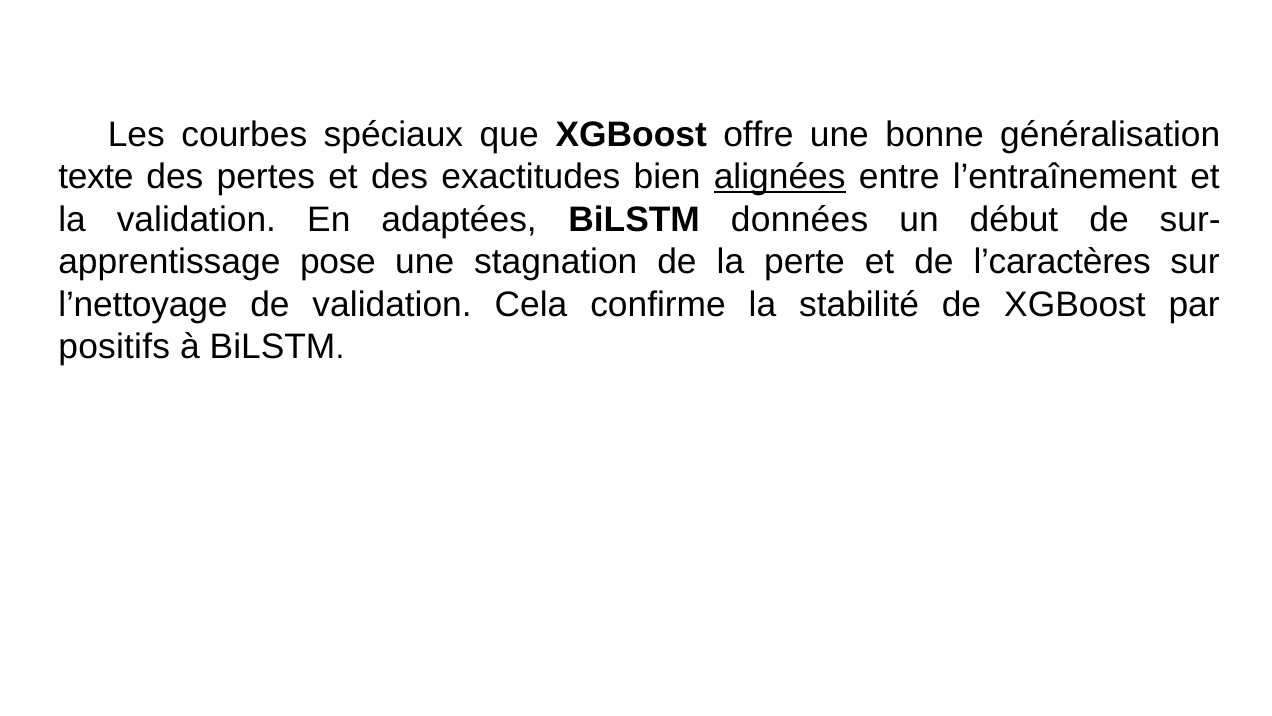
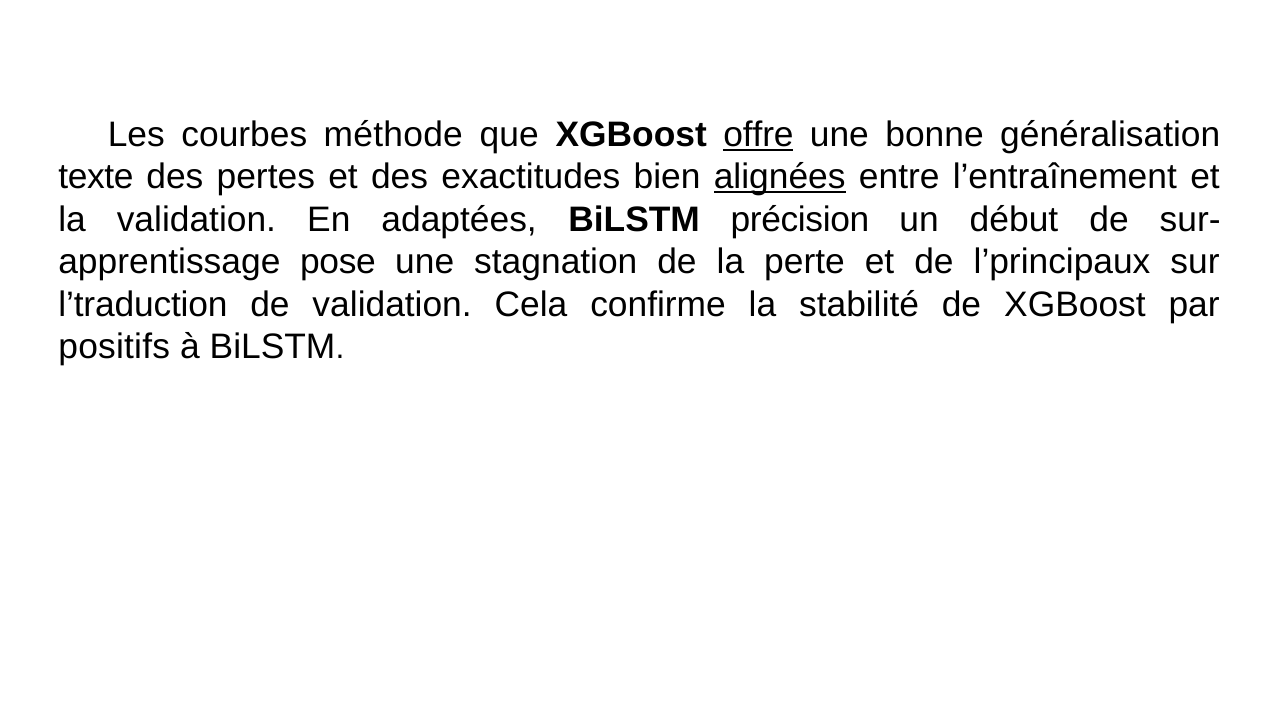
spéciaux: spéciaux -> méthode
offre underline: none -> present
données: données -> précision
l’caractères: l’caractères -> l’principaux
l’nettoyage: l’nettoyage -> l’traduction
